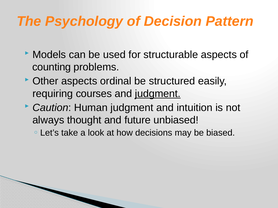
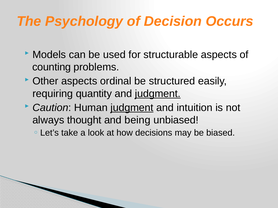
Pattern: Pattern -> Occurs
courses: courses -> quantity
judgment at (132, 108) underline: none -> present
future: future -> being
